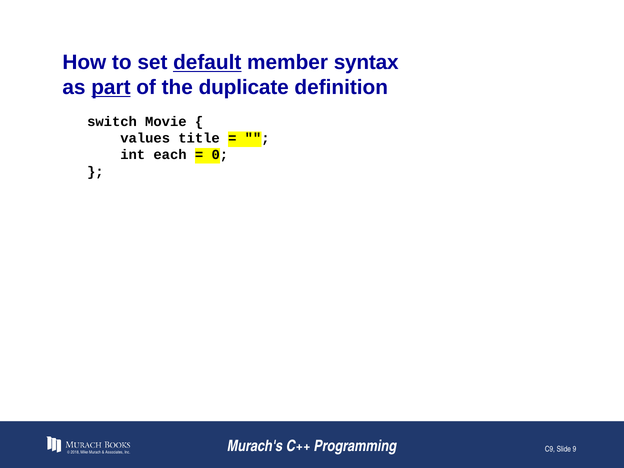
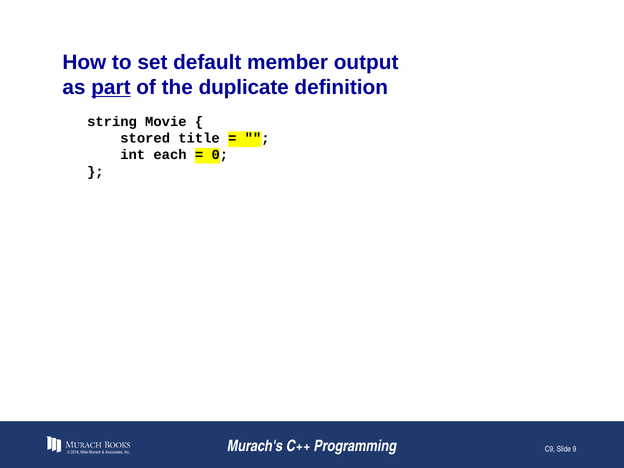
default underline: present -> none
syntax: syntax -> output
switch: switch -> string
values: values -> stored
